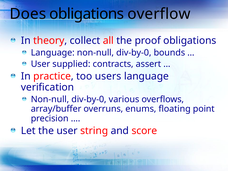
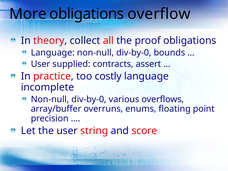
Does: Does -> More
users: users -> costly
verification: verification -> incomplete
